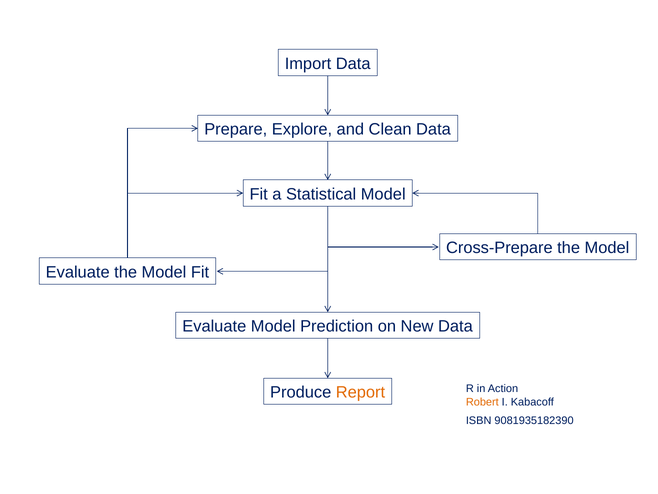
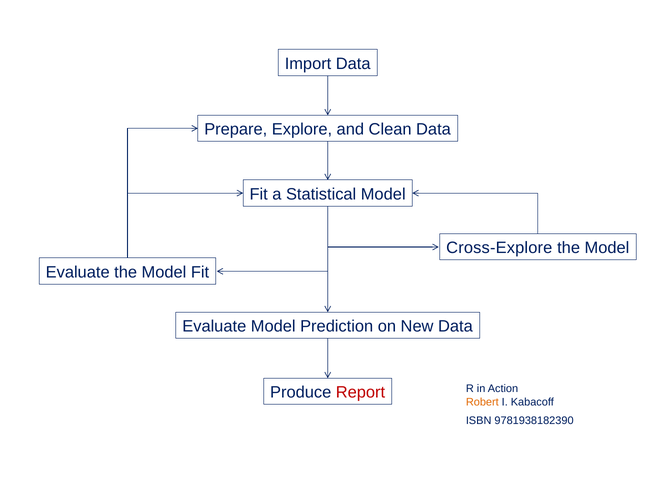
Cross-Prepare: Cross-Prepare -> Cross-Explore
Report colour: orange -> red
9081935182390: 9081935182390 -> 9781938182390
